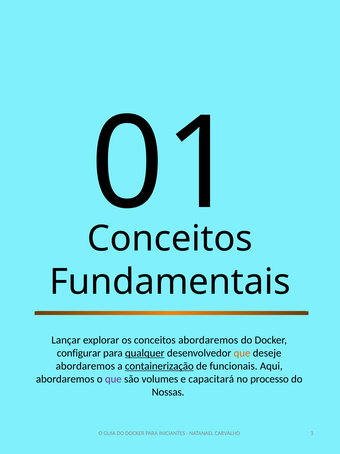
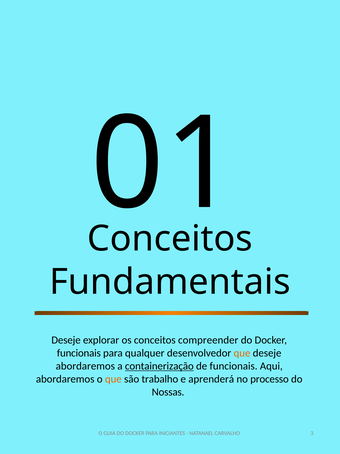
Lançar at (66, 340): Lançar -> Deseje
conceitos abordaremos: abordaremos -> compreender
configurar at (79, 353): configurar -> funcionais
qualquer underline: present -> none
que at (113, 378) colour: purple -> orange
volumes: volumes -> trabalho
capacitará: capacitará -> aprenderá
